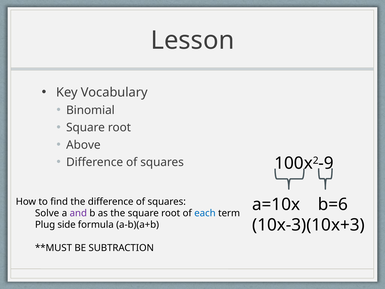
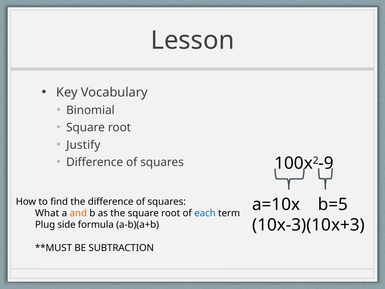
Above: Above -> Justify
b=6: b=6 -> b=5
Solve: Solve -> What
and colour: purple -> orange
